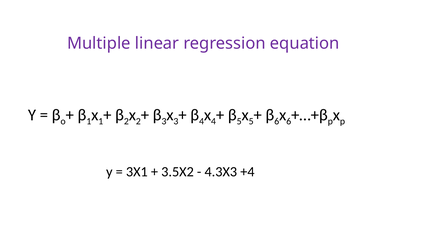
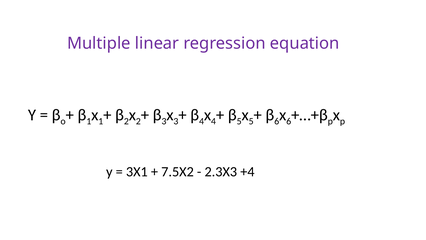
3.5X2: 3.5X2 -> 7.5X2
4.3X3: 4.3X3 -> 2.3X3
